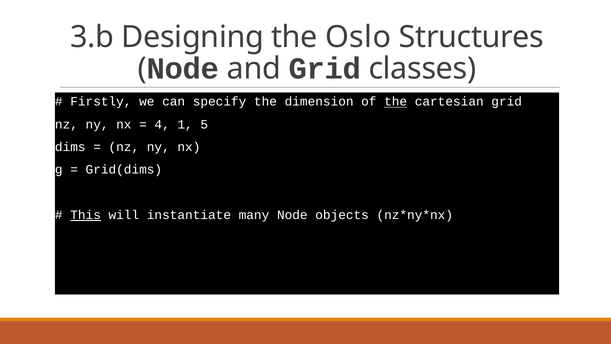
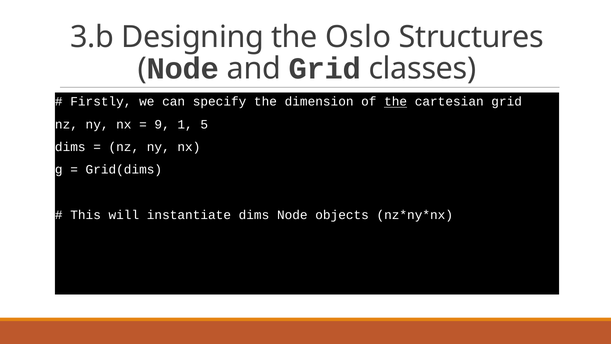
4: 4 -> 9
This underline: present -> none
instantiate many: many -> dims
